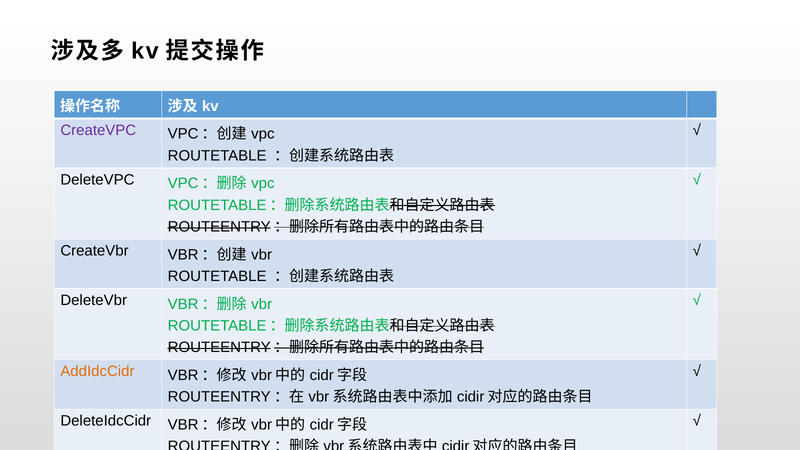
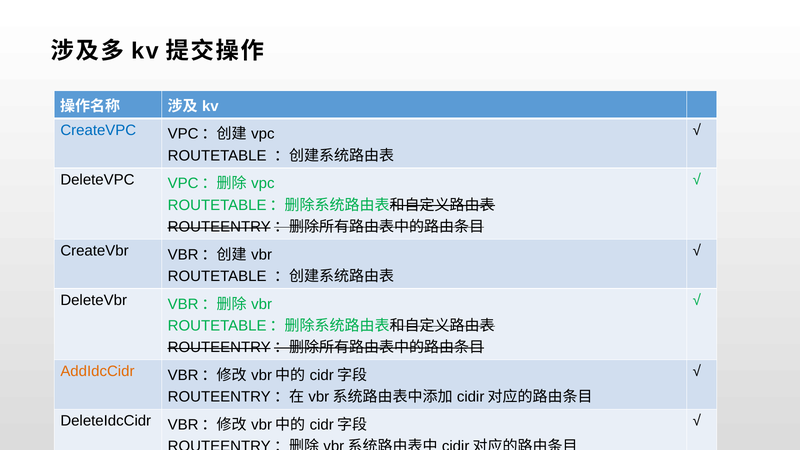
CreateVPC colour: purple -> blue
